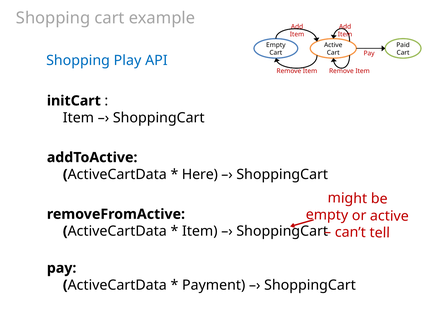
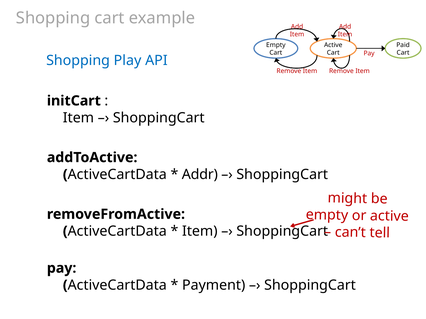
Here: Here -> Addr
